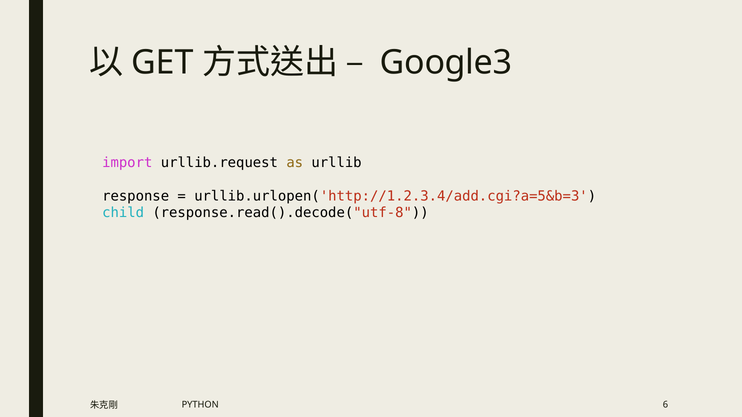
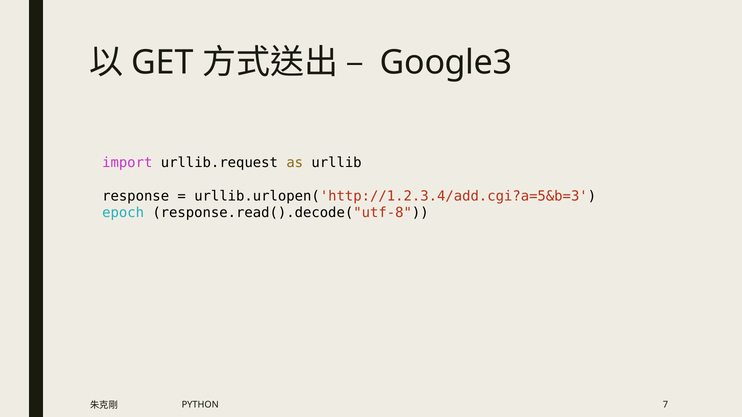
child: child -> epoch
6: 6 -> 7
